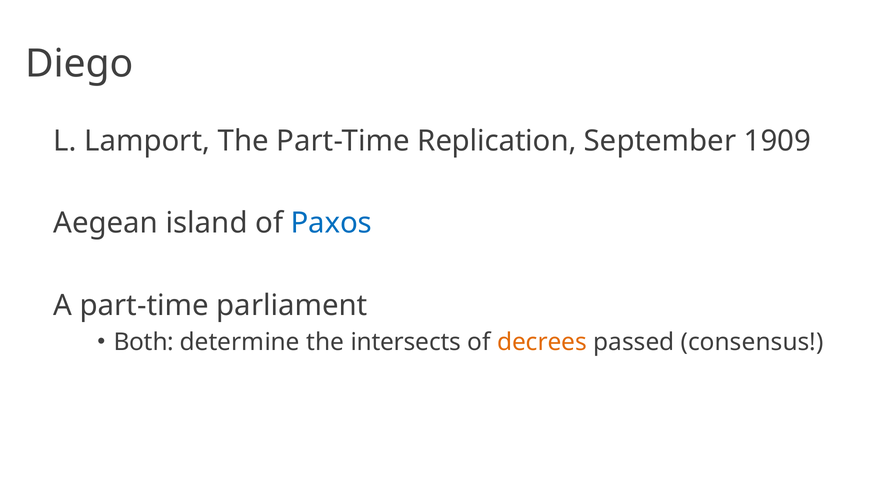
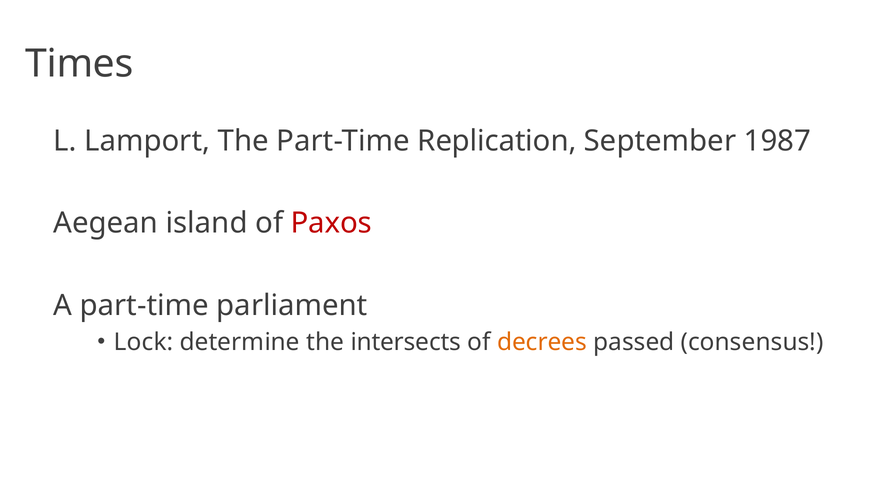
Diego: Diego -> Times
1909: 1909 -> 1987
Paxos colour: blue -> red
Both: Both -> Lock
